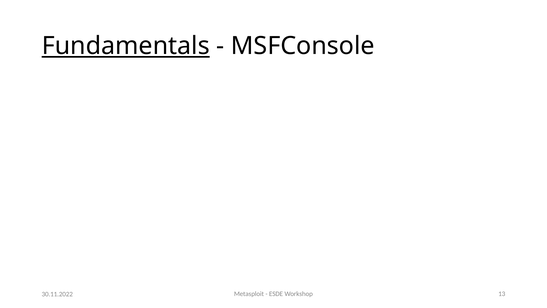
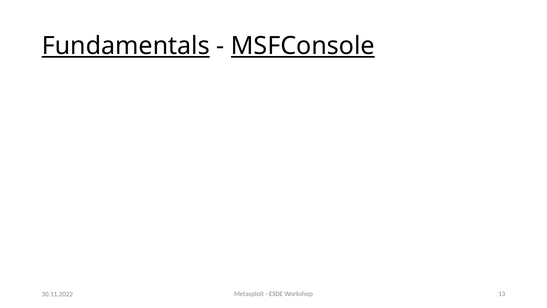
MSFConsole underline: none -> present
